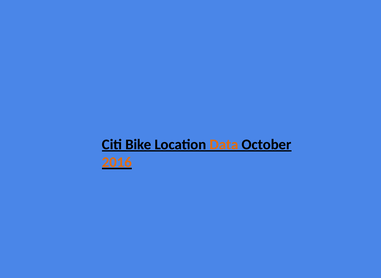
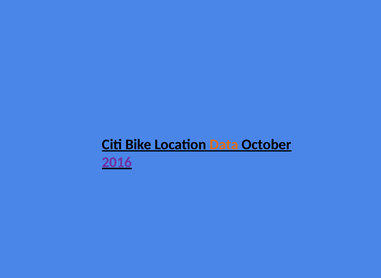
2016 colour: orange -> purple
